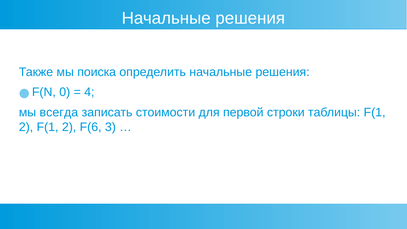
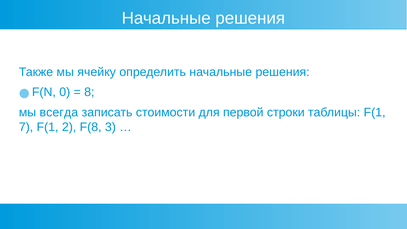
поиска: поиска -> ячейку
4: 4 -> 8
2 at (26, 127): 2 -> 7
F(6: F(6 -> F(8
